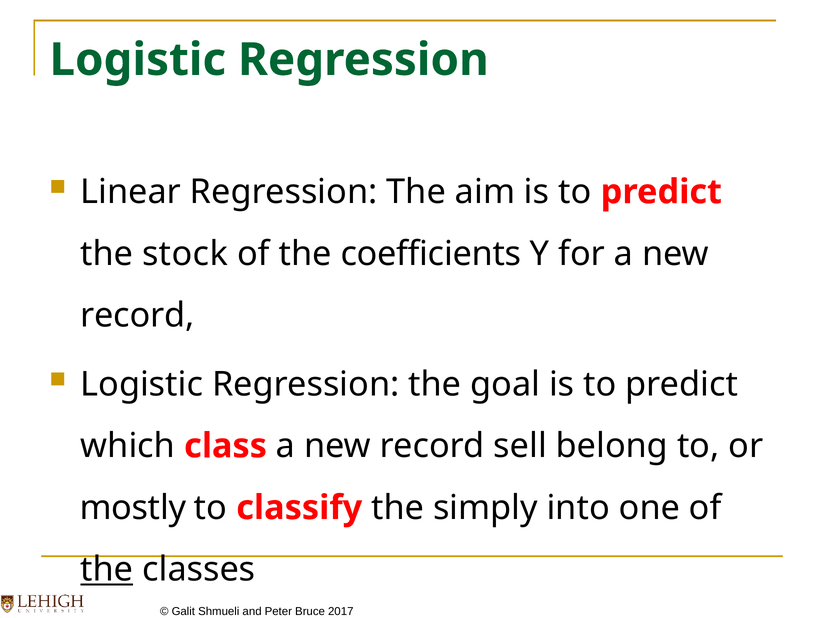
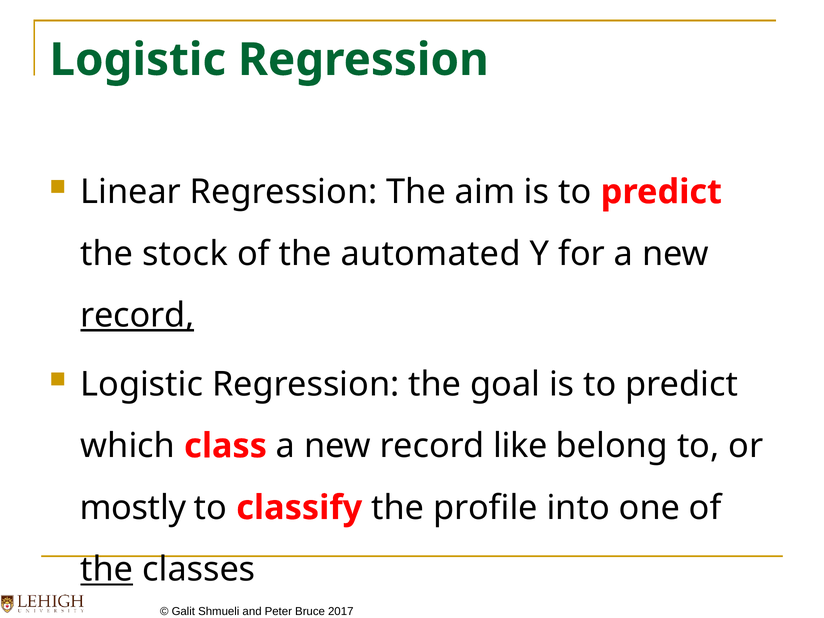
coefficients: coefficients -> automated
record at (137, 316) underline: none -> present
sell: sell -> like
simply: simply -> profile
